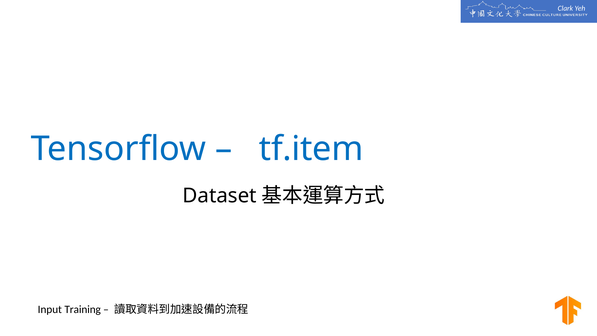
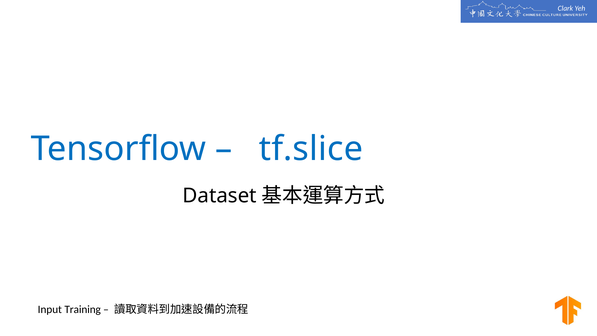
tf.item: tf.item -> tf.slice
